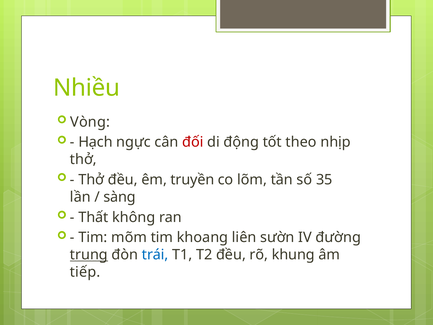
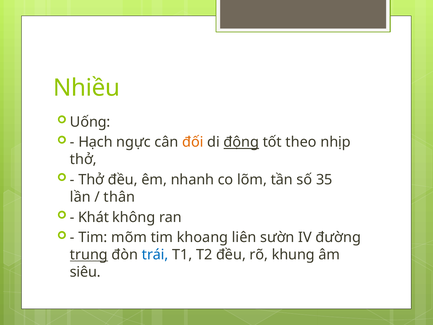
Vòng: Vòng -> Uống
đối colour: red -> orange
động underline: none -> present
truyền: truyền -> nhanh
sàng: sàng -> thân
Thất: Thất -> Khát
tiếp: tiếp -> siêu
